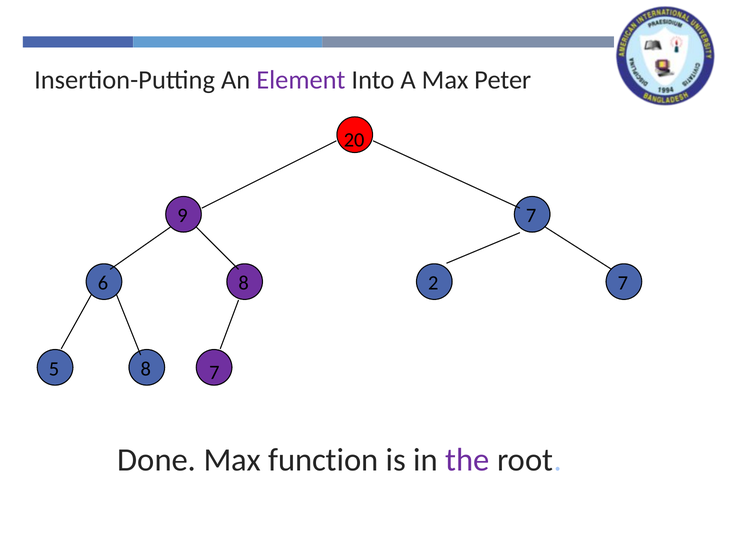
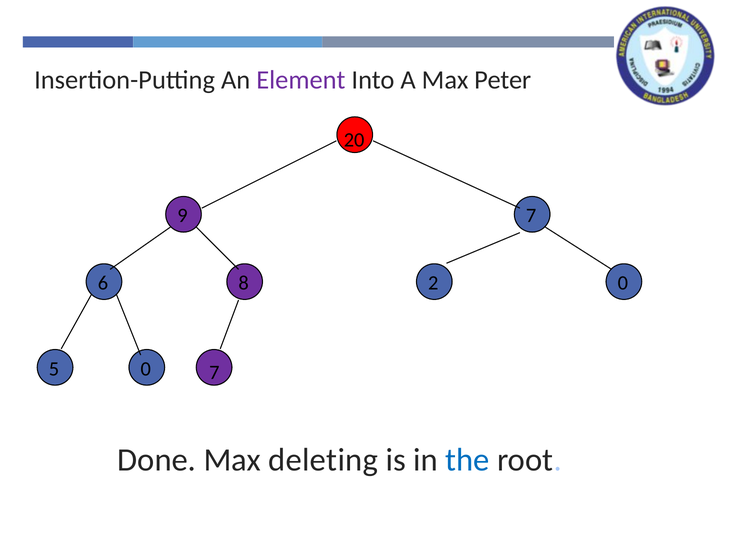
2 7: 7 -> 0
5 8: 8 -> 0
function: function -> deleting
the colour: purple -> blue
